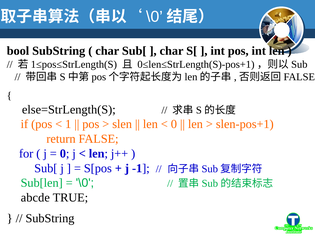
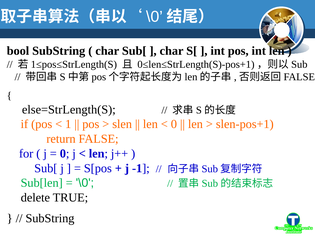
abcde: abcde -> delete
